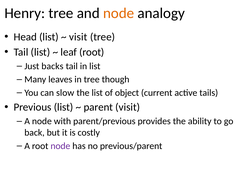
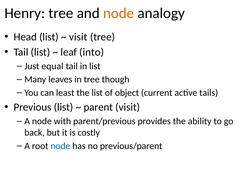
leaf root: root -> into
backs: backs -> equal
slow: slow -> least
node at (60, 146) colour: purple -> blue
